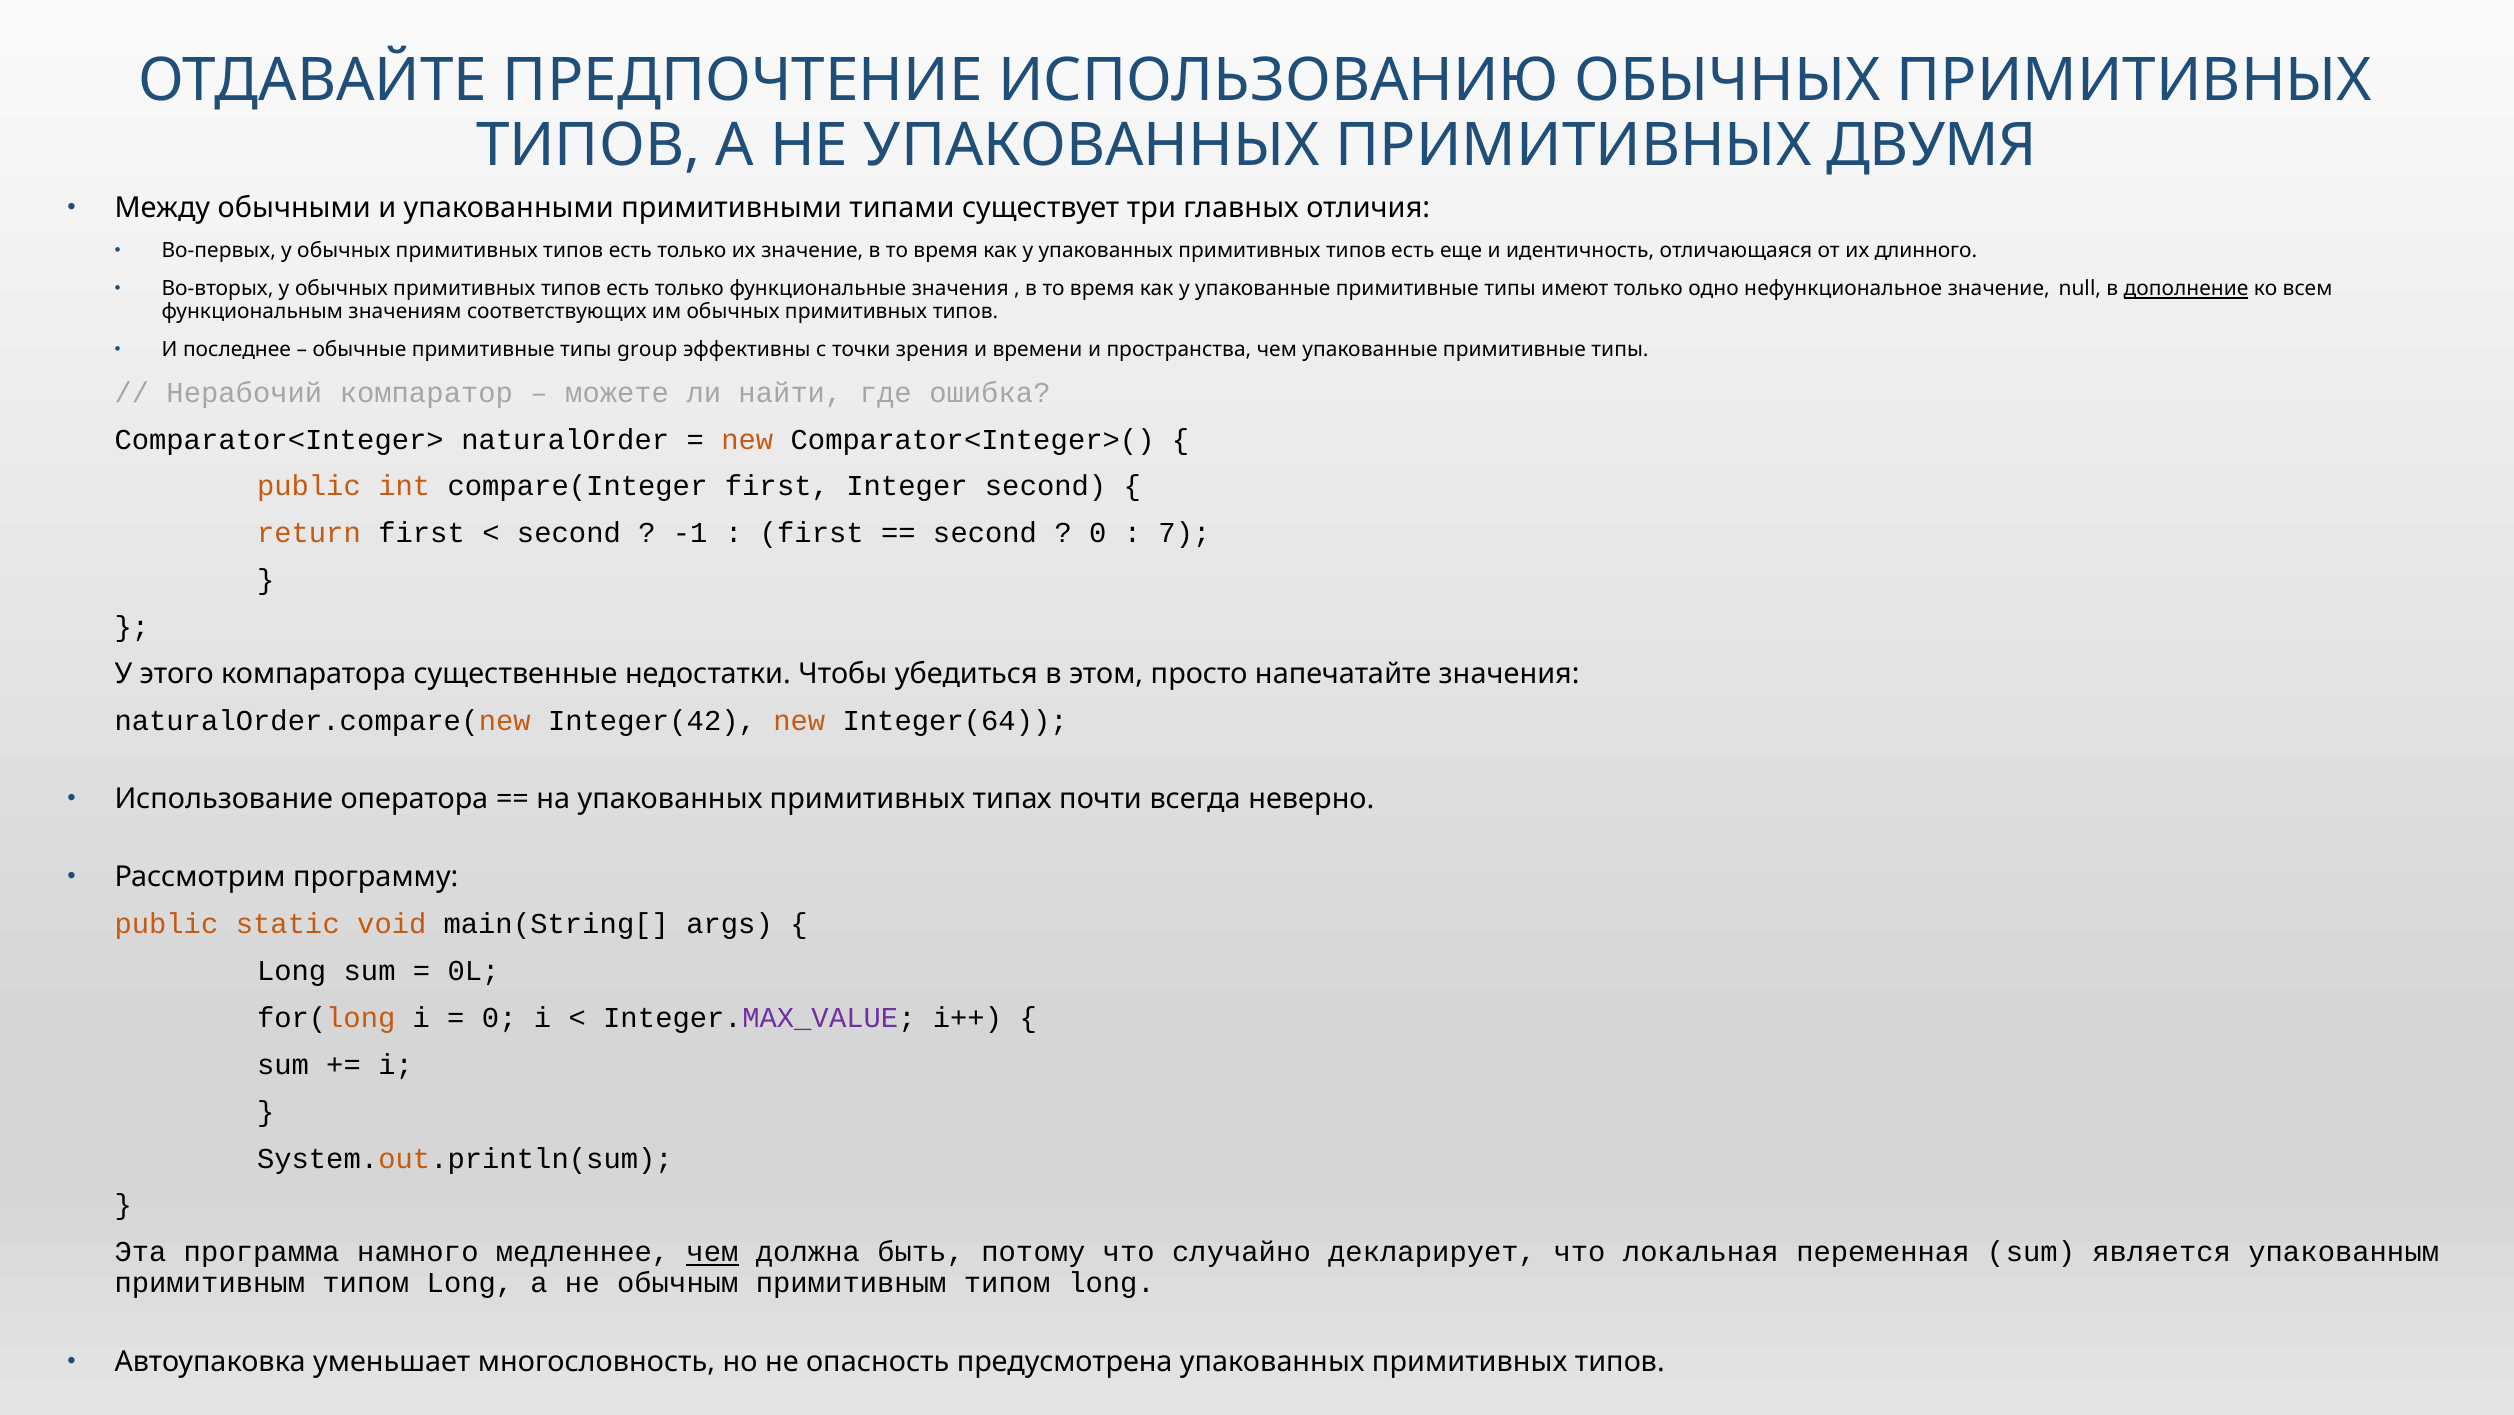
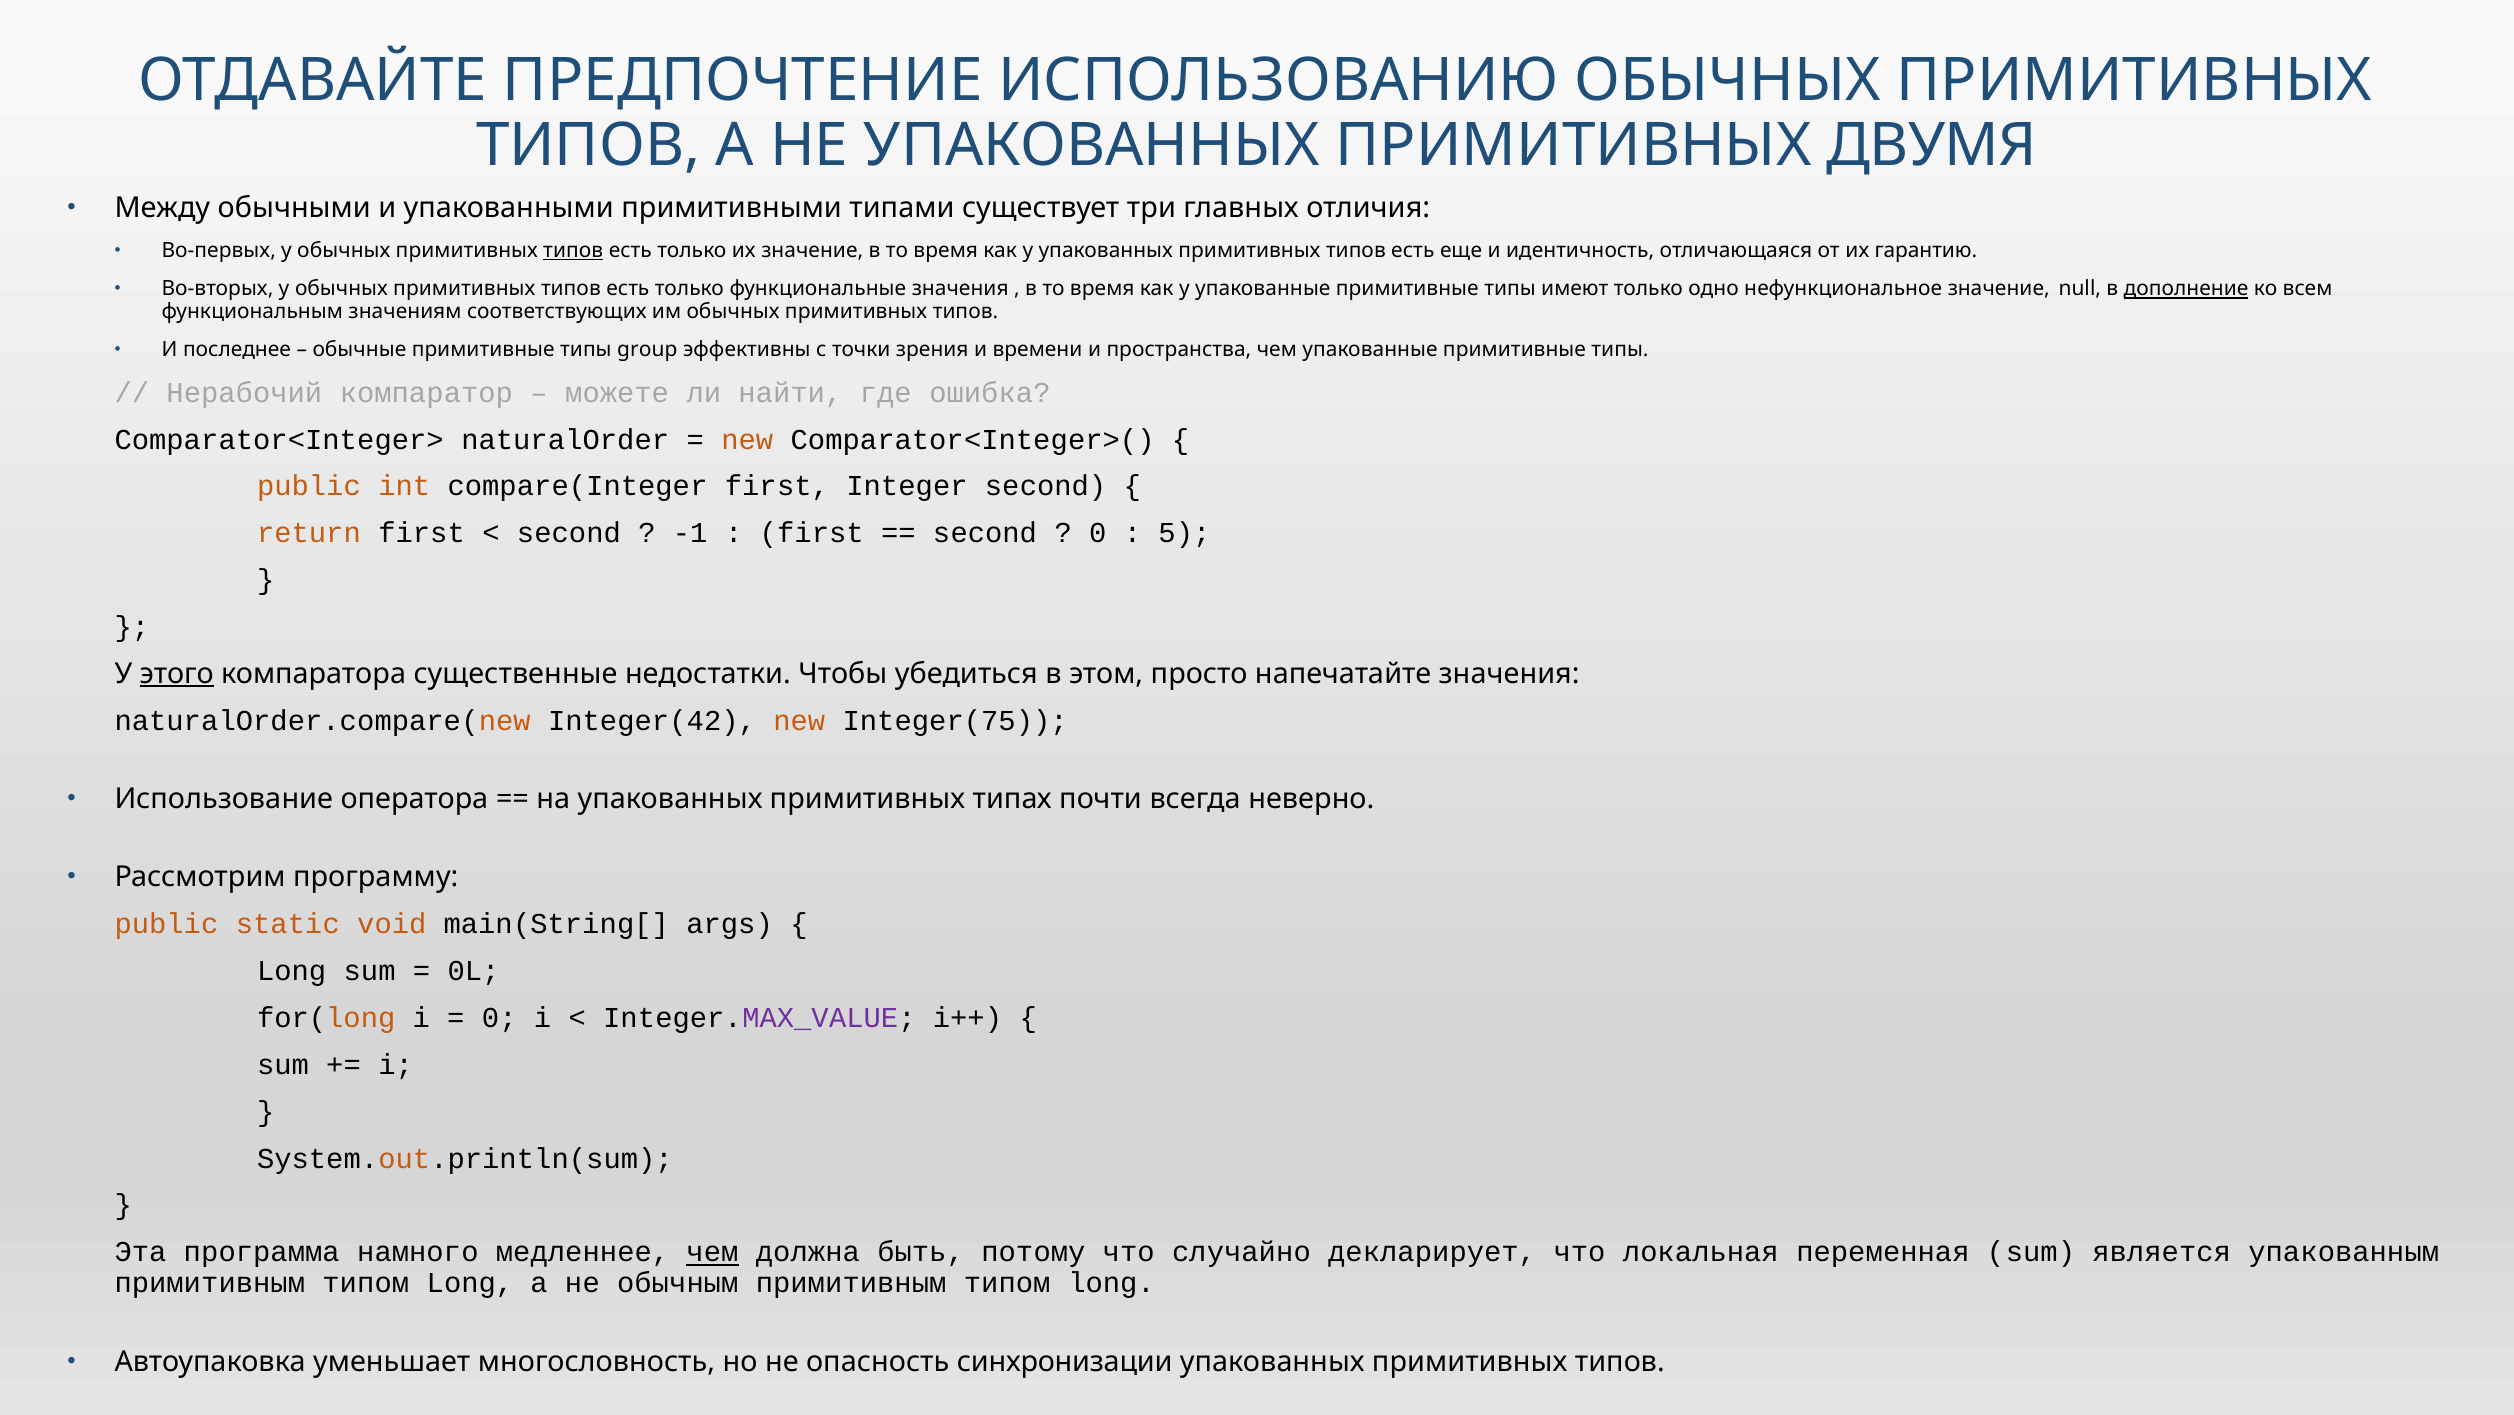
типов at (573, 251) underline: none -> present
длинного: длинного -> гарантию
7: 7 -> 5
этого underline: none -> present
Integer(64: Integer(64 -> Integer(75
предусмотрена: предусмотрена -> синхронизации
